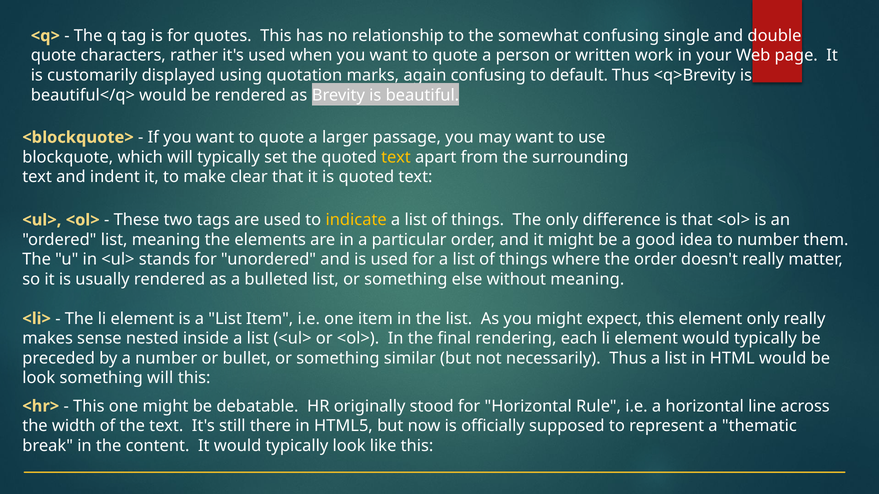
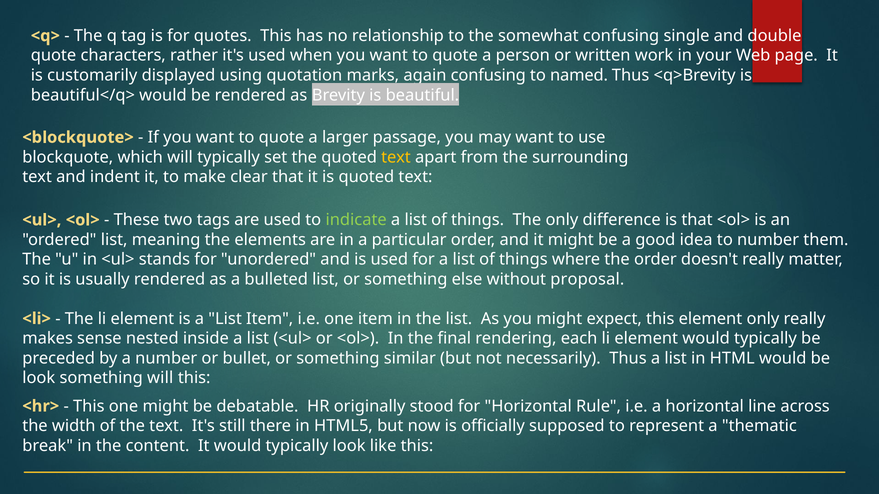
default: default -> named
indicate colour: yellow -> light green
without meaning: meaning -> proposal
